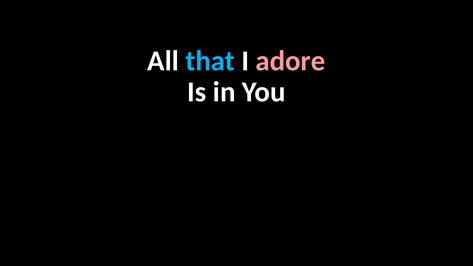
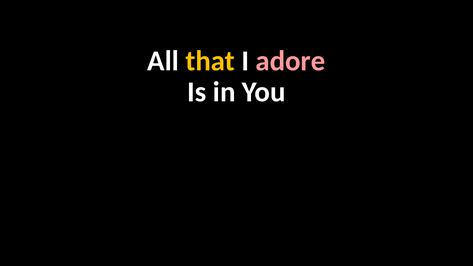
that colour: light blue -> yellow
